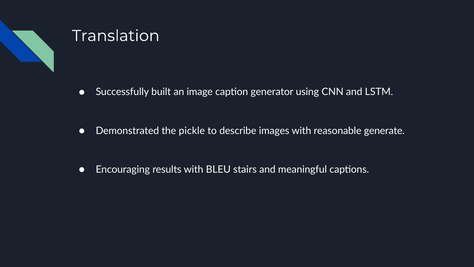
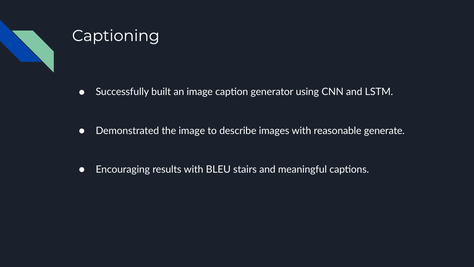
Translation: Translation -> Captioning
the pickle: pickle -> image
